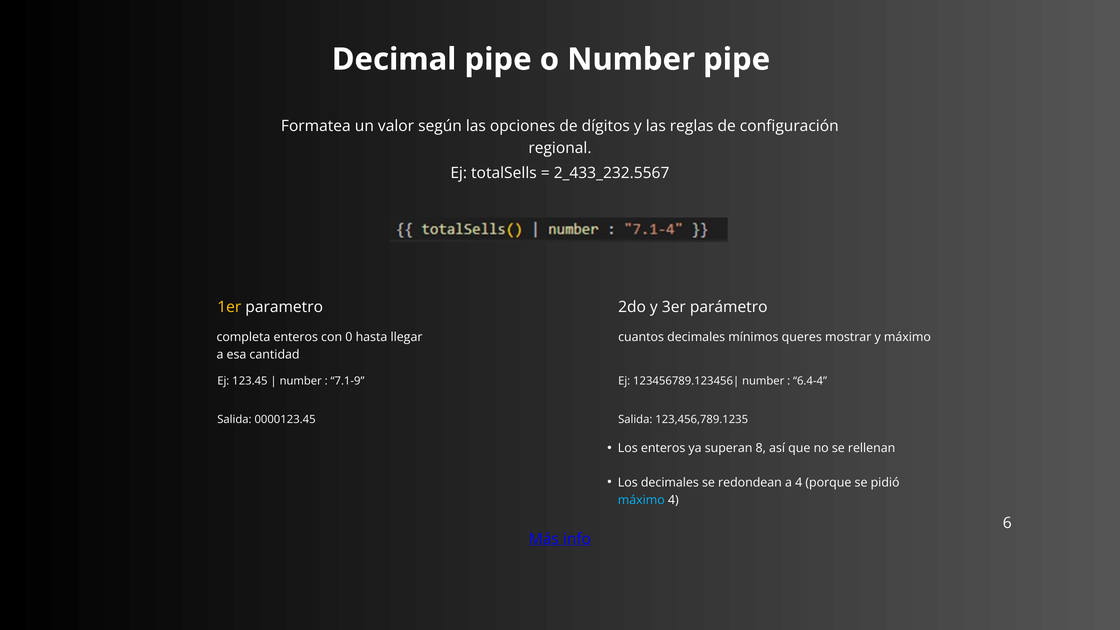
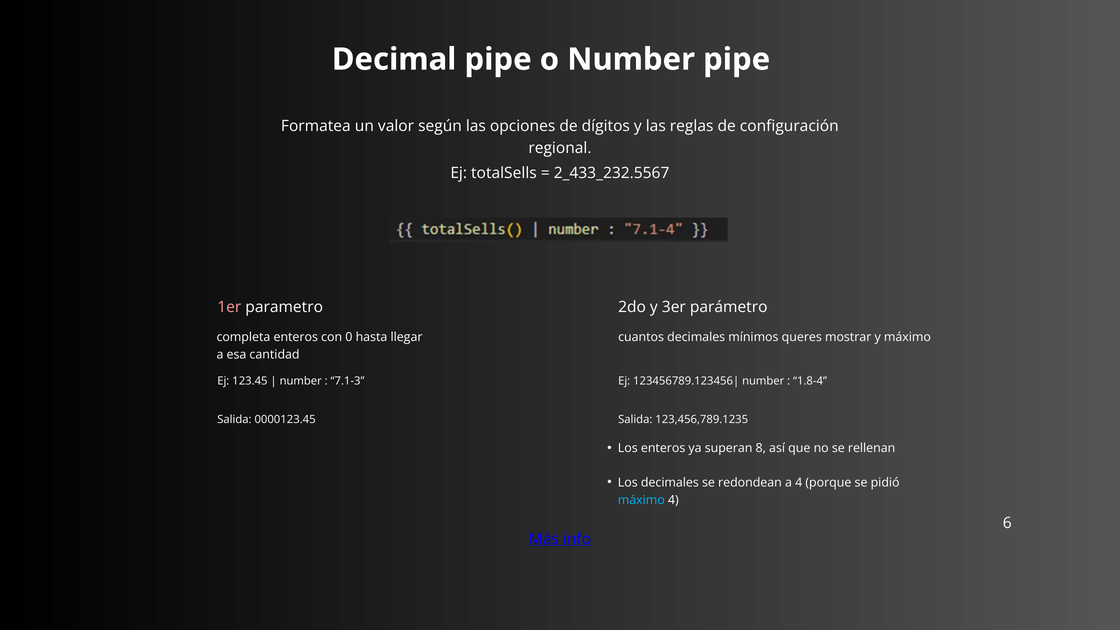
1er colour: yellow -> pink
7.1-9: 7.1-9 -> 7.1-3
6.4-4: 6.4-4 -> 1.8-4
